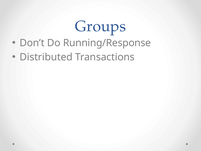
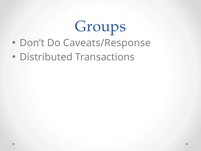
Running/Response: Running/Response -> Caveats/Response
